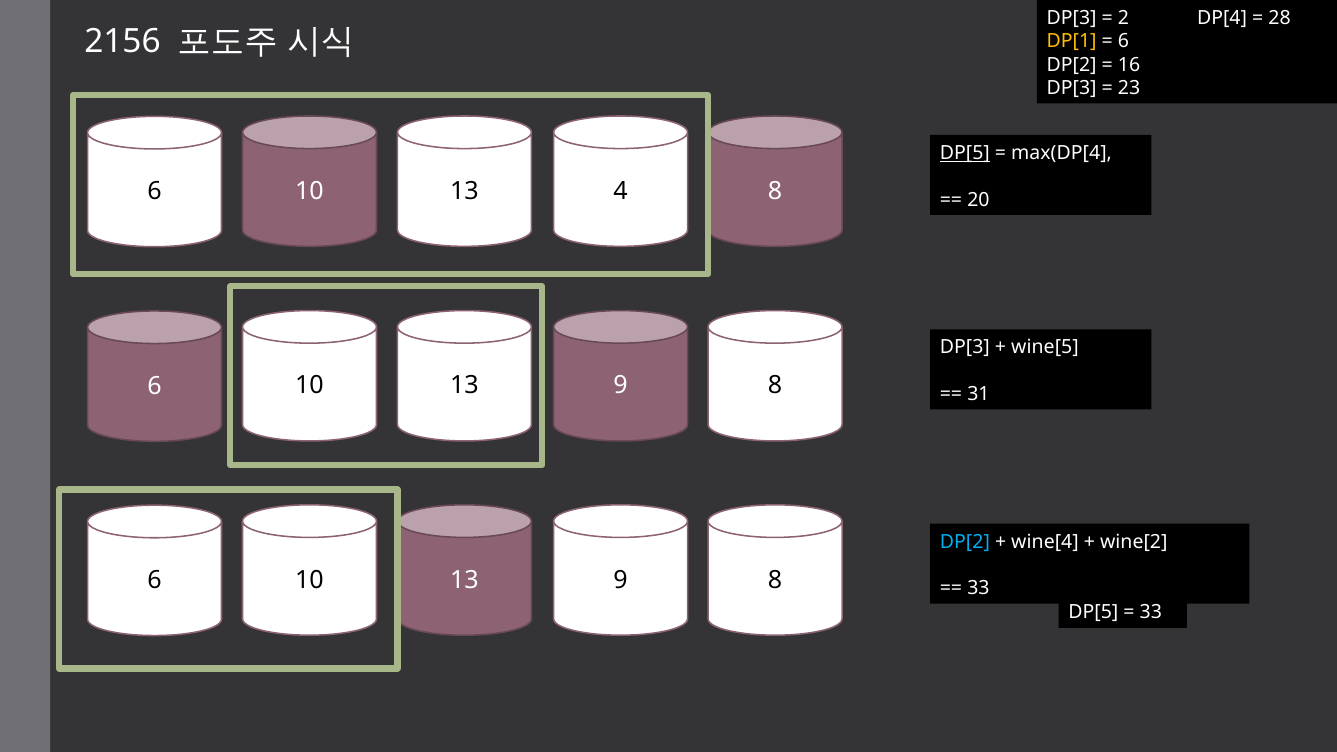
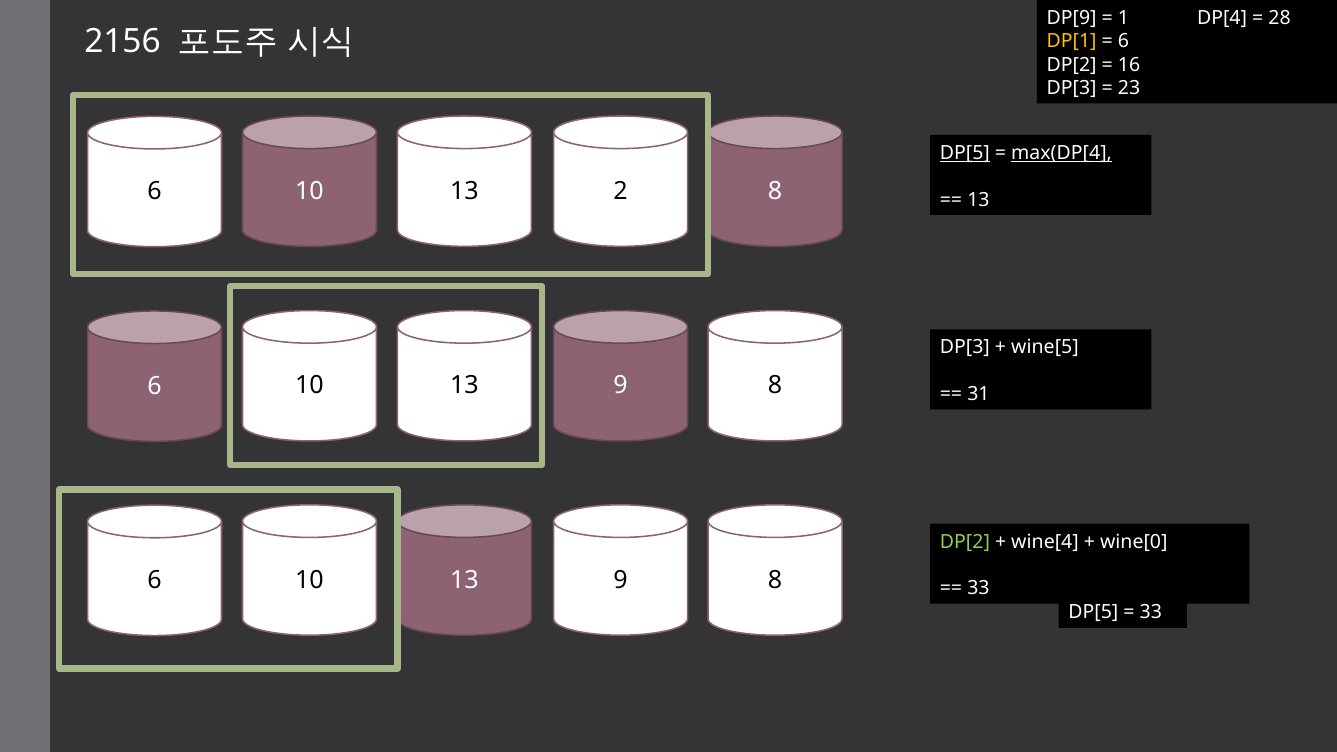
DP[3 at (1072, 18): DP[3 -> DP[9
2: 2 -> 1
max(DP[4 underline: none -> present
4: 4 -> 2
20 at (978, 200): 20 -> 13
DP[2 at (965, 542) colour: light blue -> light green
wine[2: wine[2 -> wine[0
